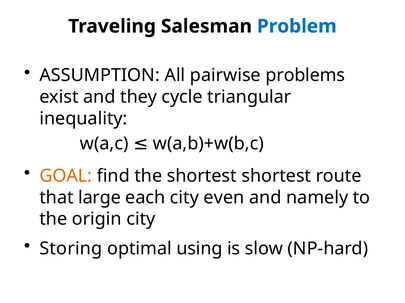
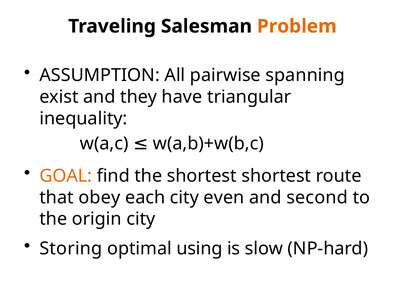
Problem colour: blue -> orange
problems: problems -> spanning
cycle: cycle -> have
large: large -> obey
namely: namely -> second
